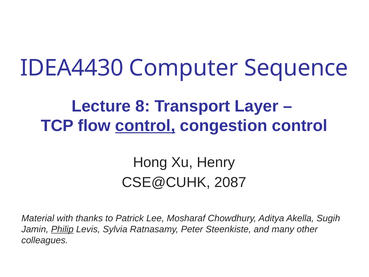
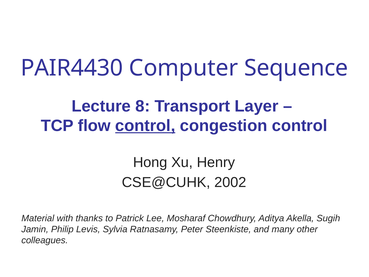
IDEA4430: IDEA4430 -> PAIR4430
2087: 2087 -> 2002
Philip underline: present -> none
